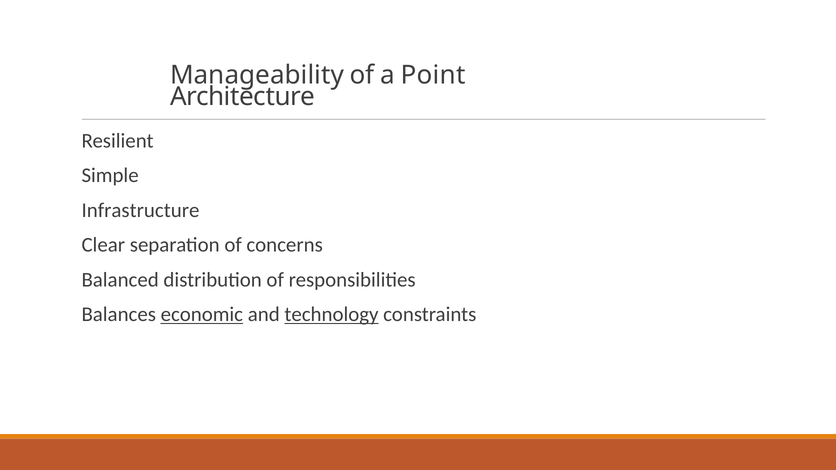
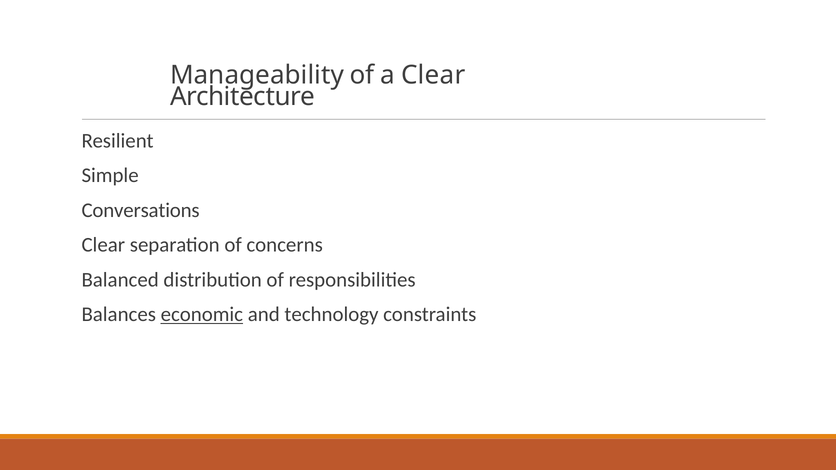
a Point: Point -> Clear
Infrastructure: Infrastructure -> Conversations
technology underline: present -> none
